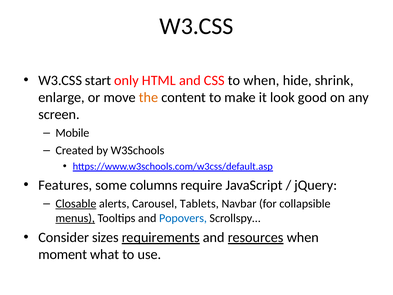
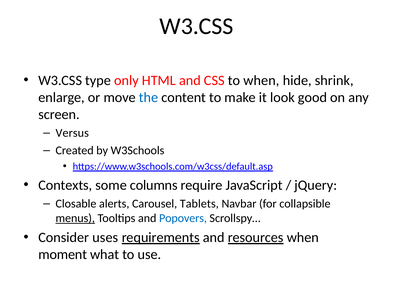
start: start -> type
the colour: orange -> blue
Mobile: Mobile -> Versus
Features: Features -> Contexts
Closable underline: present -> none
sizes: sizes -> uses
